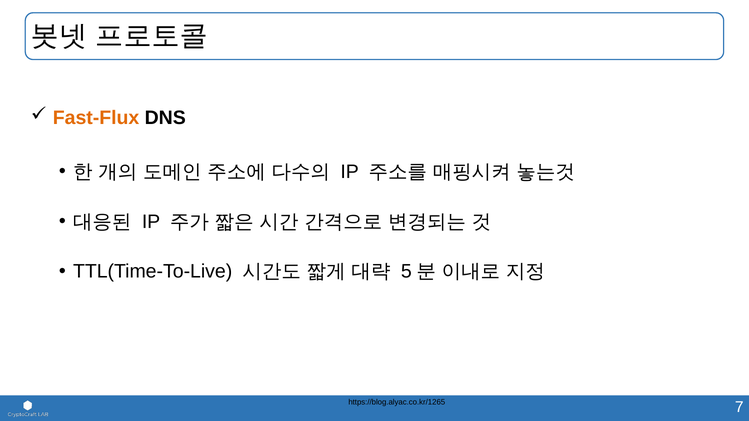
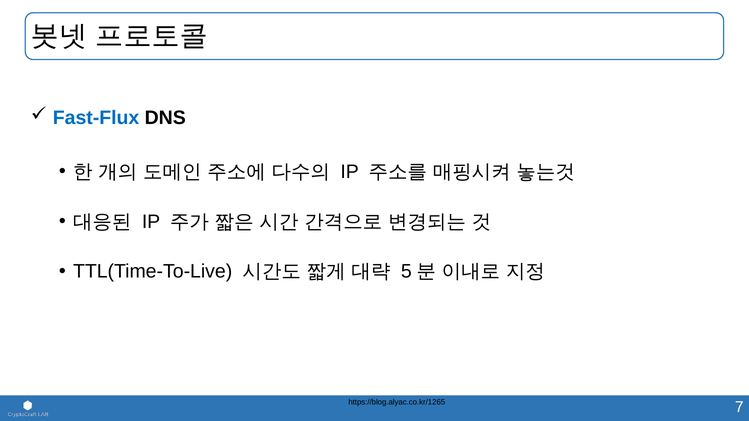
Fast-Flux colour: orange -> blue
